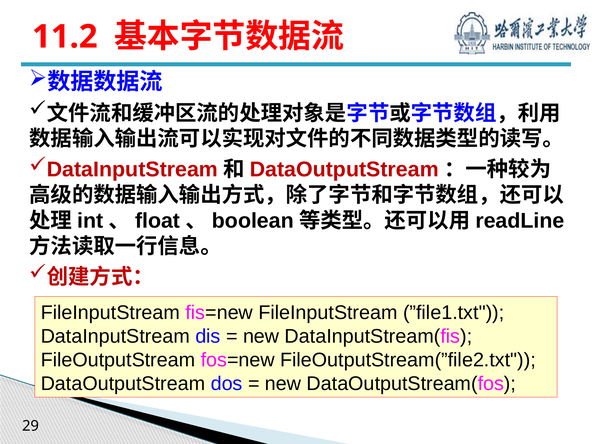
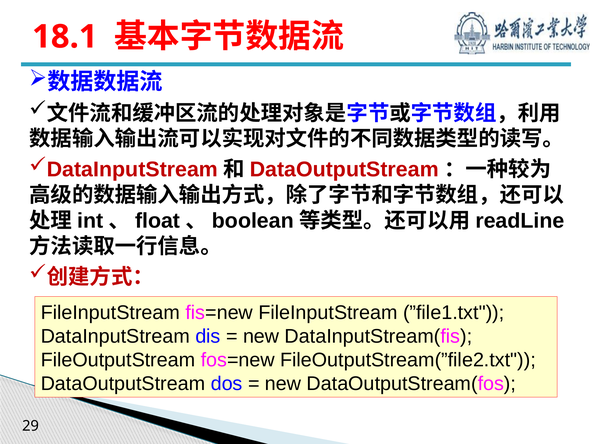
11.2: 11.2 -> 18.1
